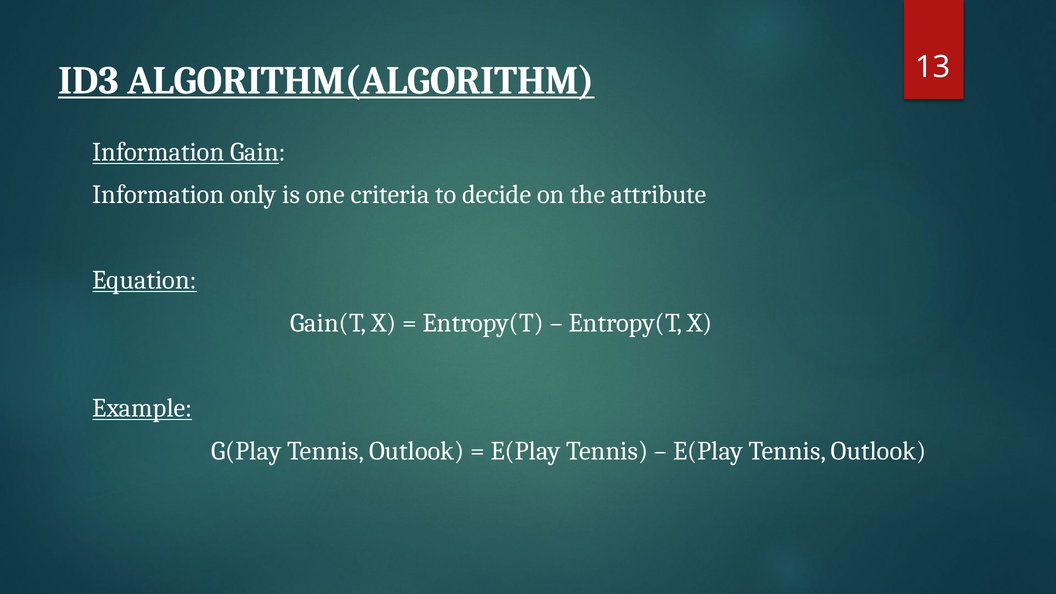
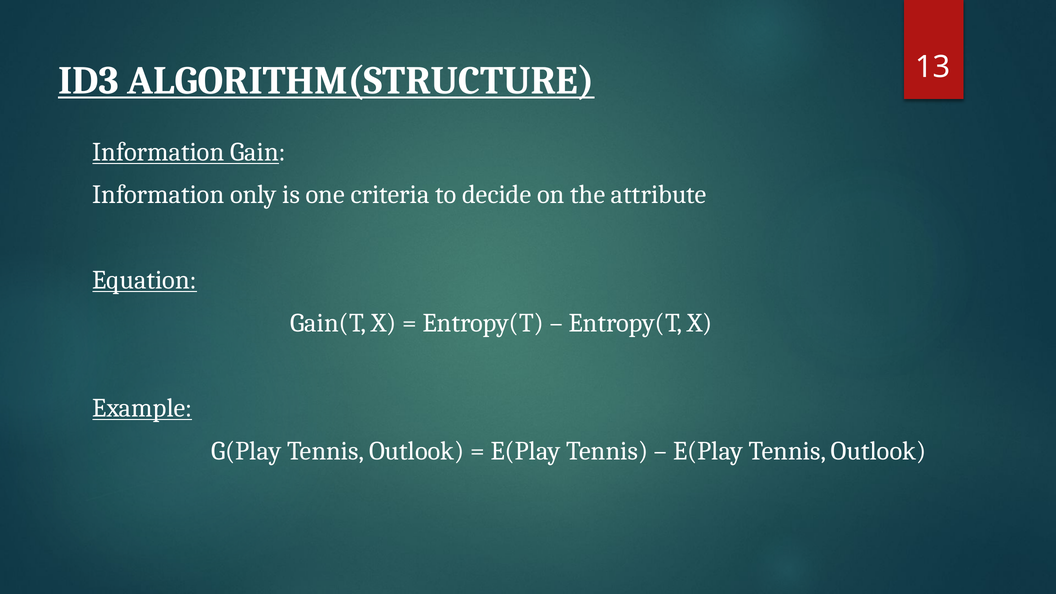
ALGORITHM(ALGORITHM: ALGORITHM(ALGORITHM -> ALGORITHM(STRUCTURE
